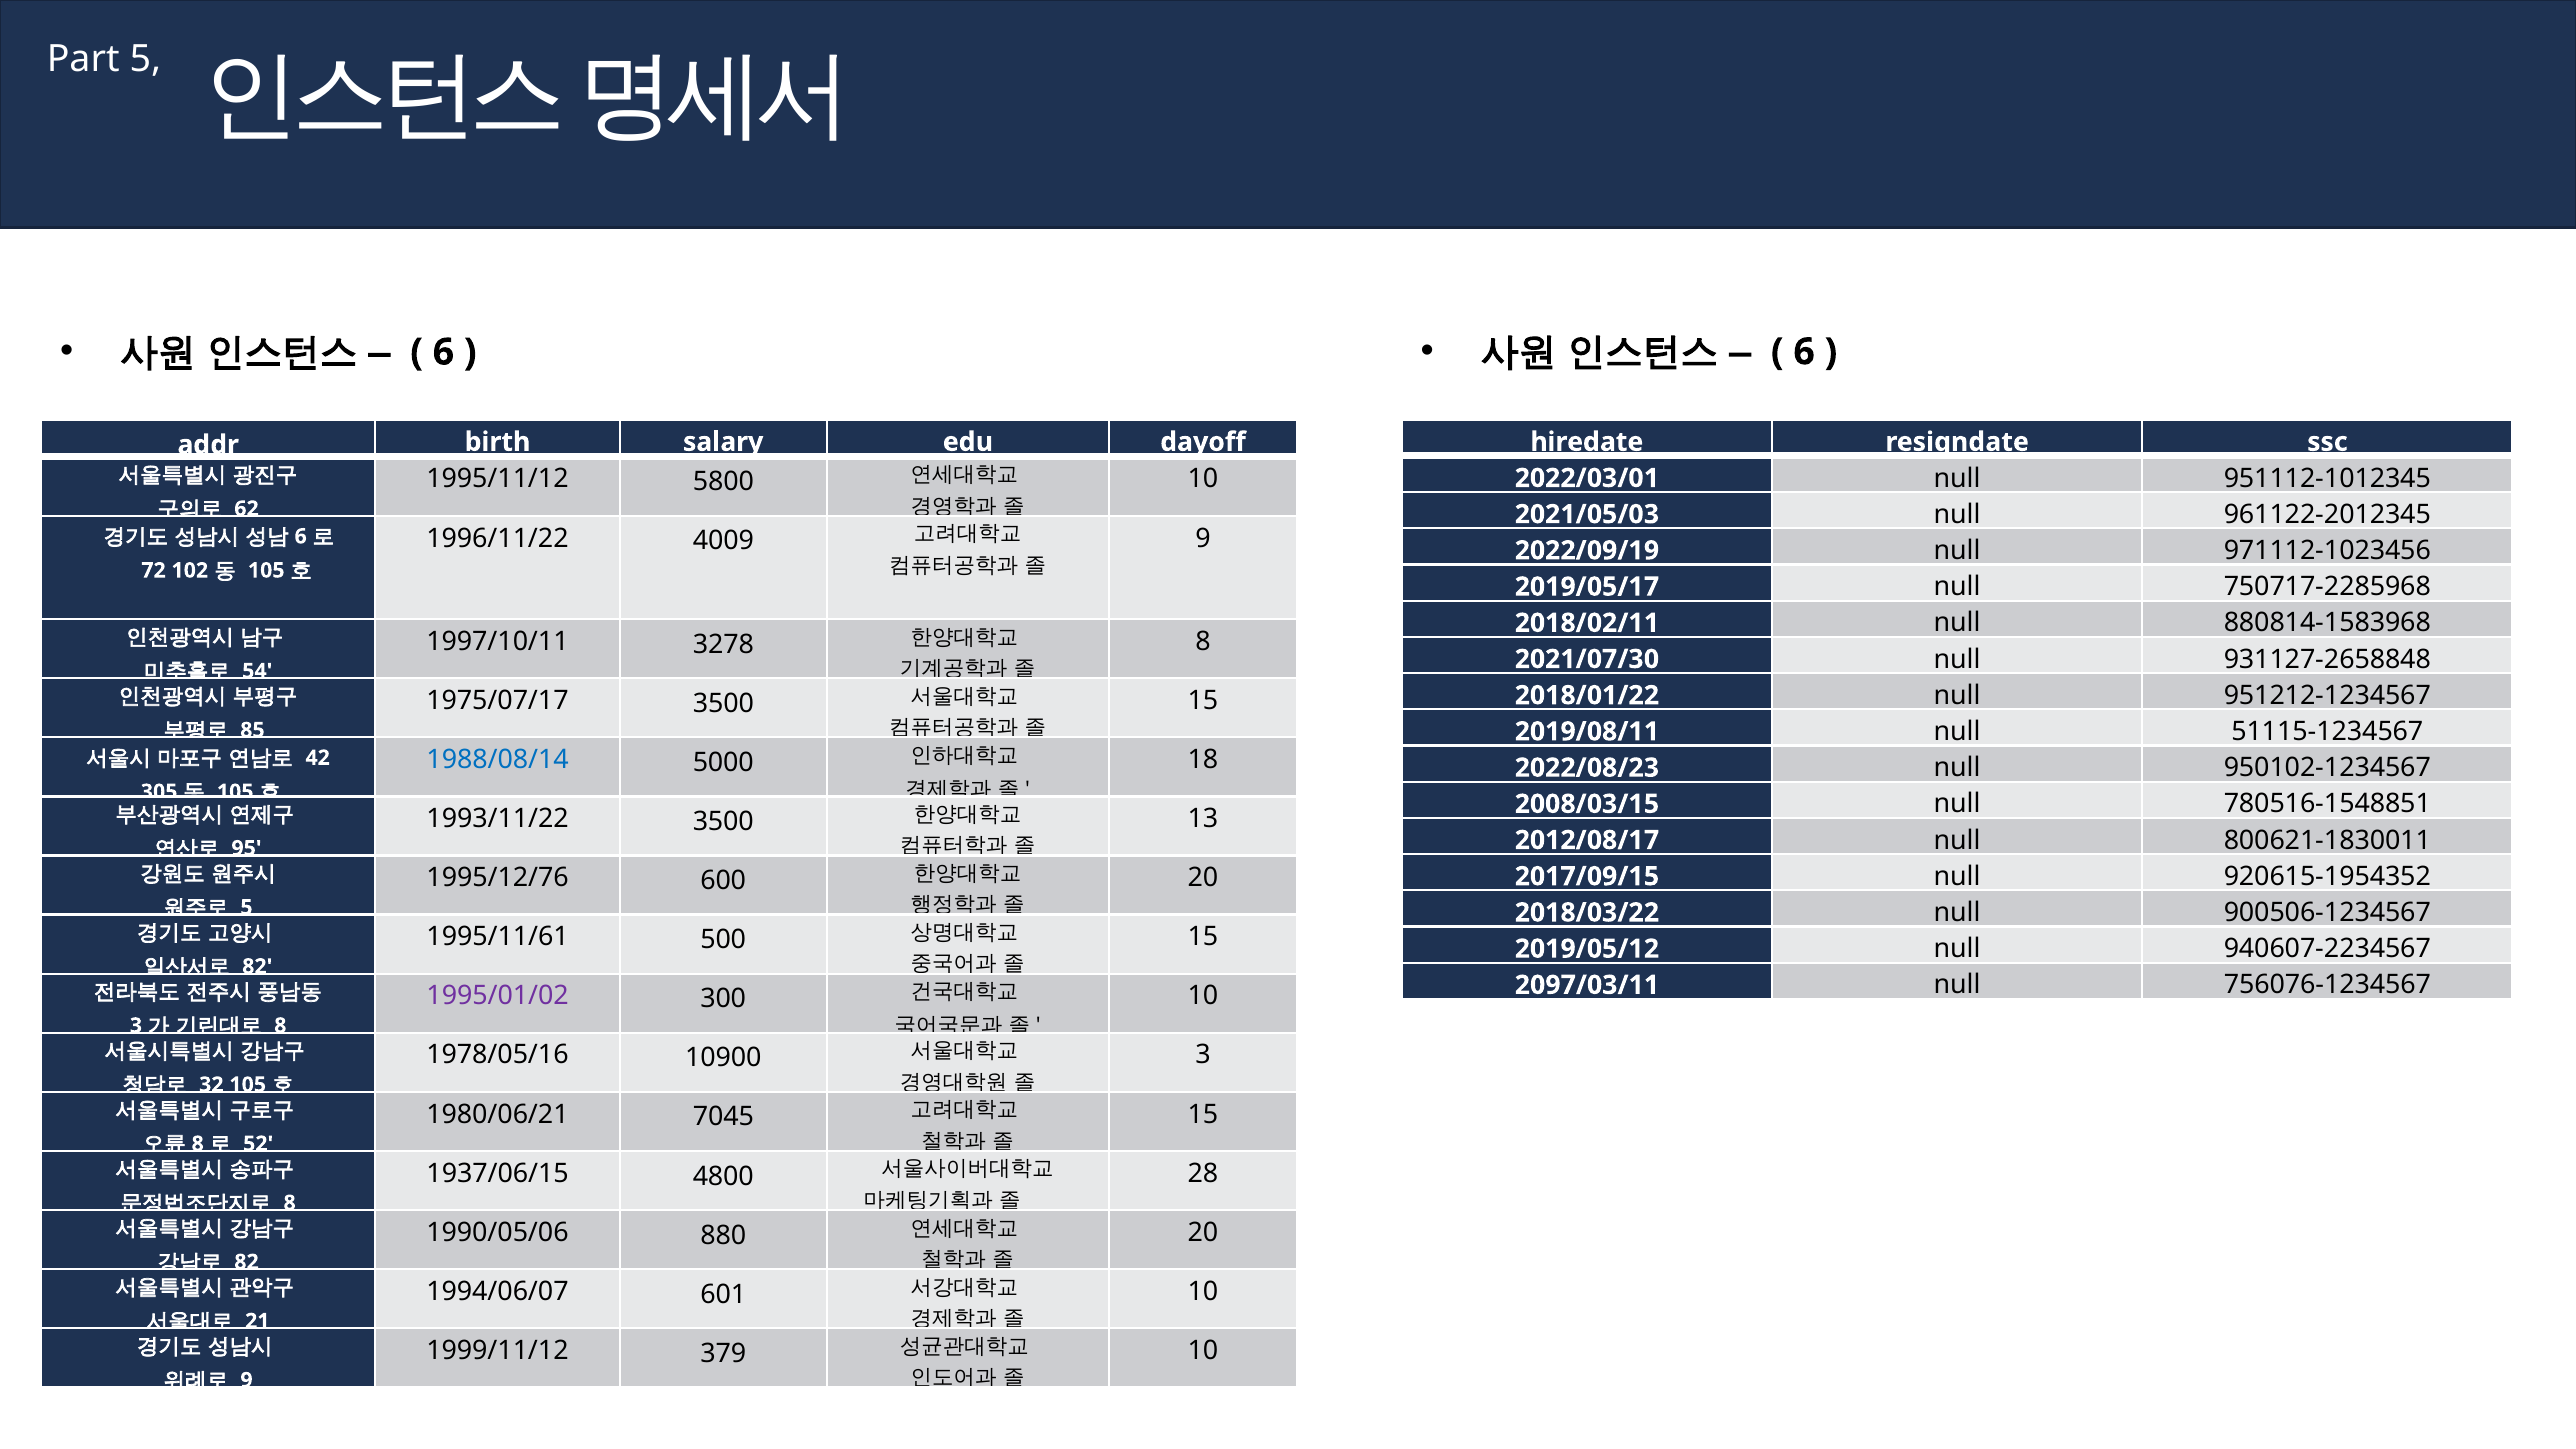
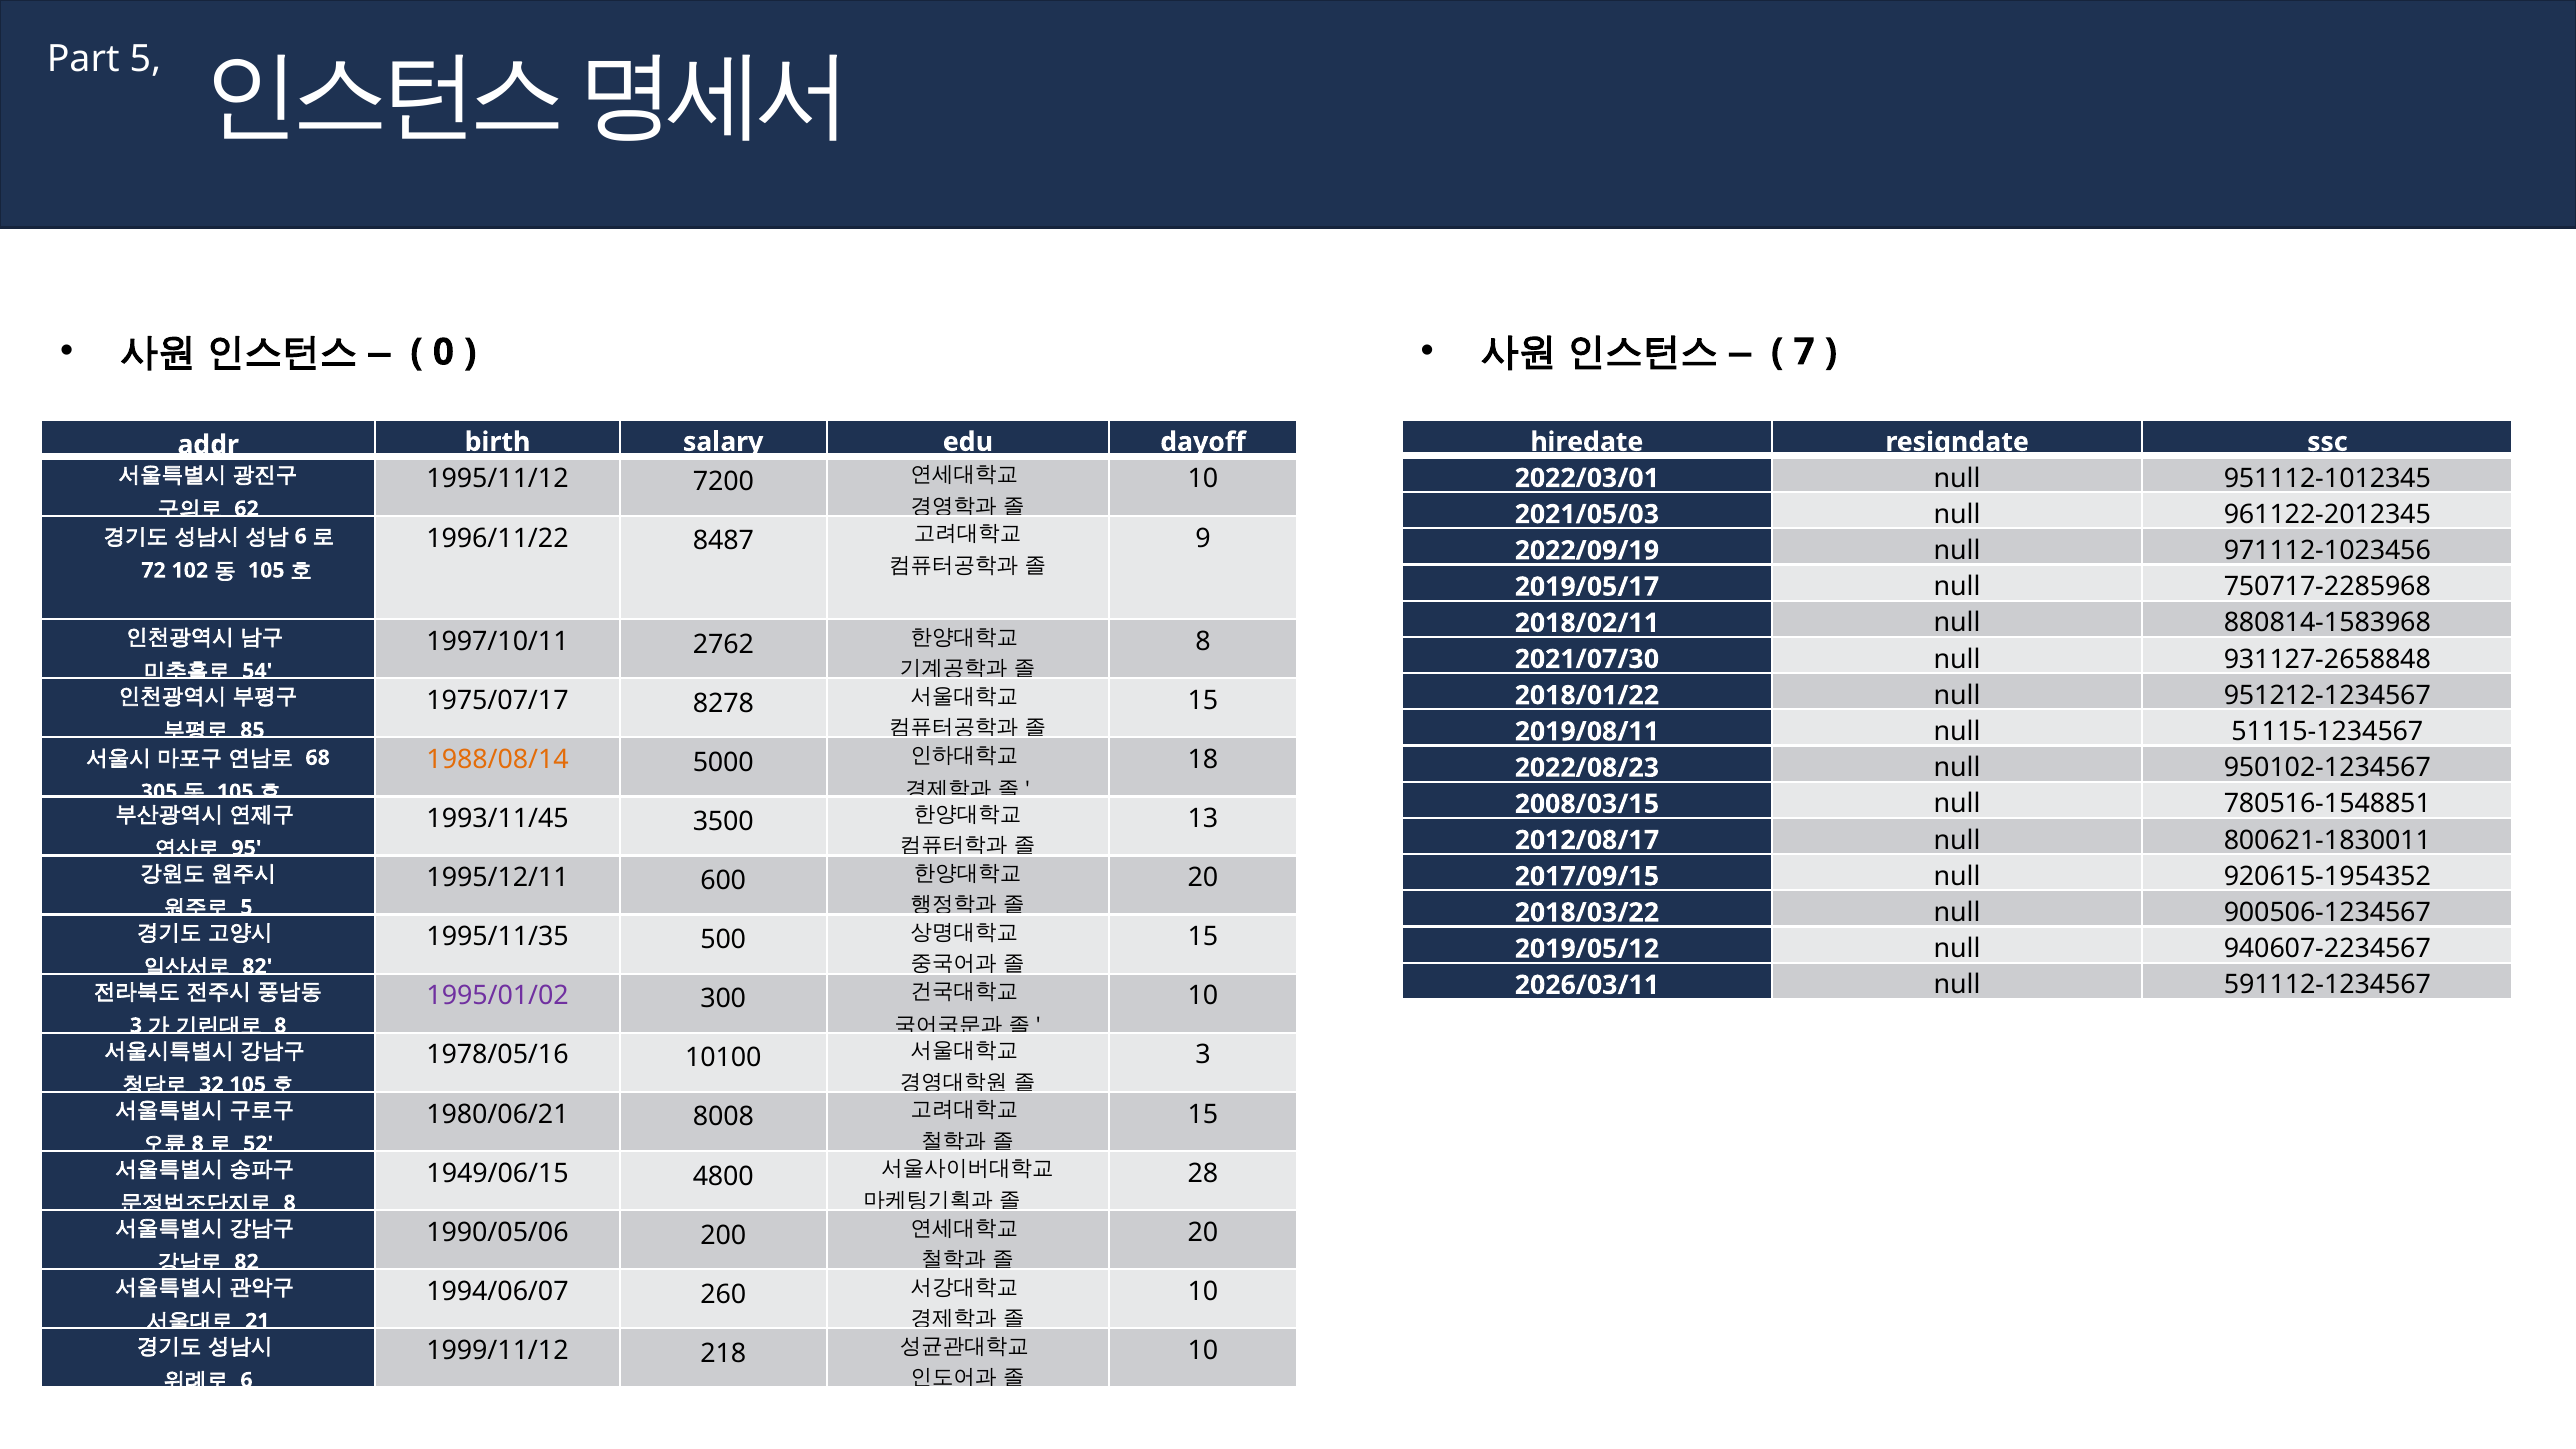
6 at (1804, 352): 6 -> 7
6 at (443, 352): 6 -> 0
5800: 5800 -> 7200
4009: 4009 -> 8487
3278: 3278 -> 2762
1975/07/17 3500: 3500 -> 8278
42: 42 -> 68
1988/08/14 colour: blue -> orange
1993/11/22: 1993/11/22 -> 1993/11/45
1995/12/76: 1995/12/76 -> 1995/12/11
1995/11/61: 1995/11/61 -> 1995/11/35
2097/03/11: 2097/03/11 -> 2026/03/11
756076-1234567: 756076-1234567 -> 591112-1234567
10900: 10900 -> 10100
7045: 7045 -> 8008
1937/06/15: 1937/06/15 -> 1949/06/15
880: 880 -> 200
601: 601 -> 260
379: 379 -> 218
9 at (246, 1380): 9 -> 6
